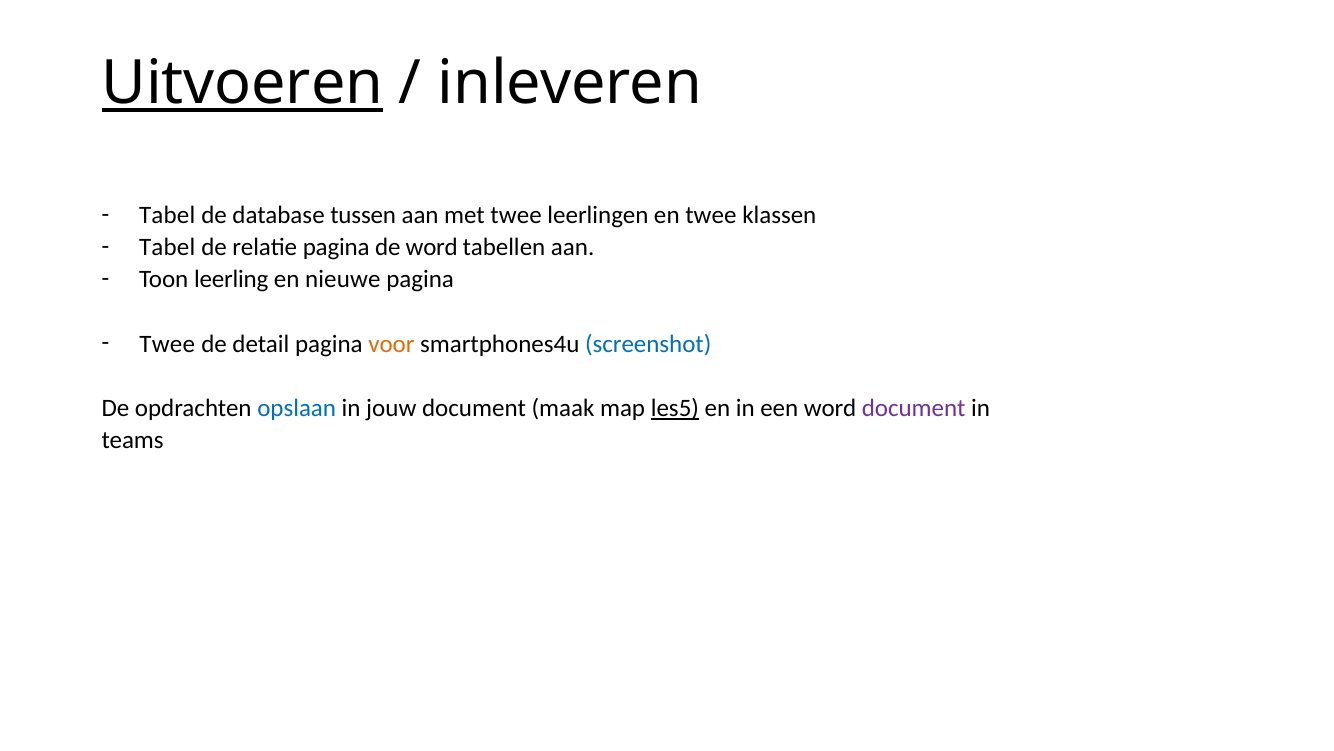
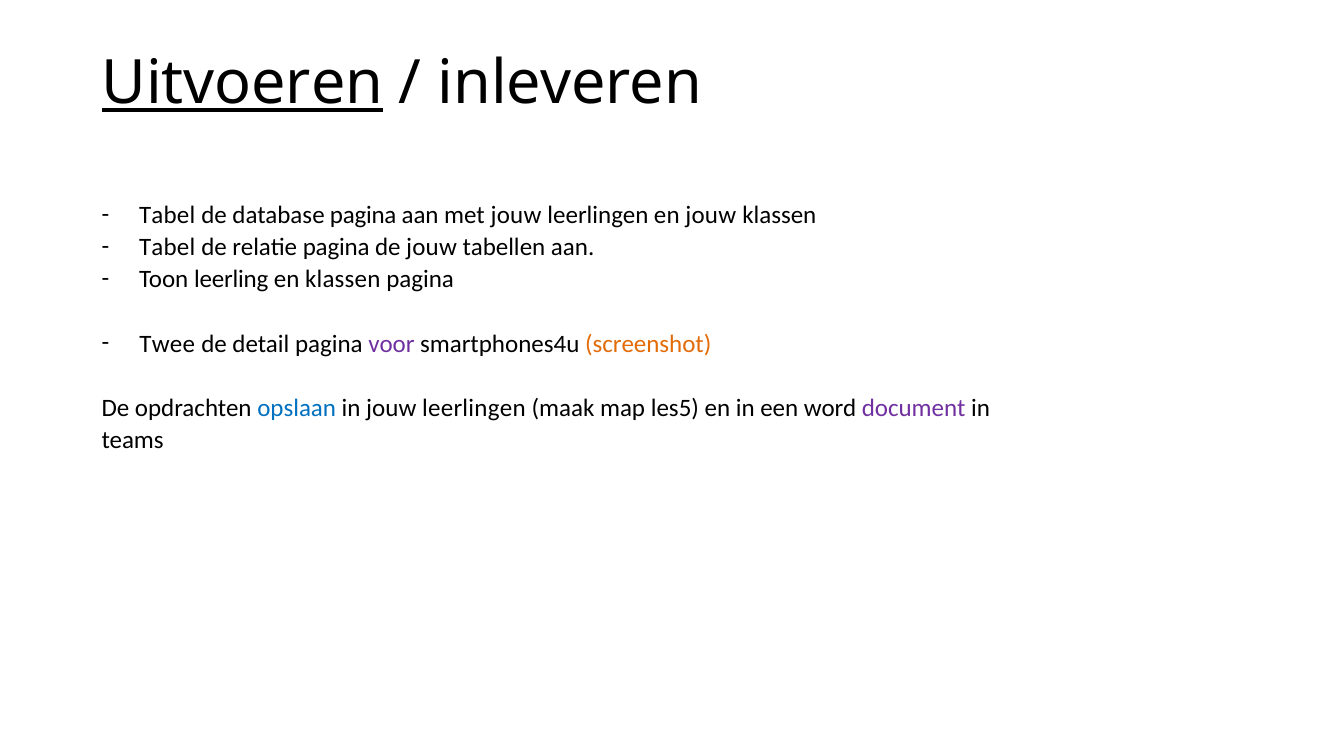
database tussen: tussen -> pagina
met twee: twee -> jouw
en twee: twee -> jouw
de word: word -> jouw
en nieuwe: nieuwe -> klassen
voor colour: orange -> purple
screenshot colour: blue -> orange
in jouw document: document -> leerlingen
les5 underline: present -> none
